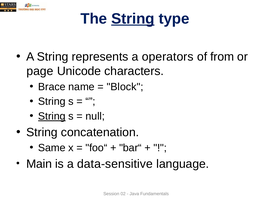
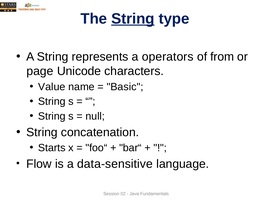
Brace: Brace -> Value
Block: Block -> Basic
String at (52, 116) underline: present -> none
Same: Same -> Starts
Main: Main -> Flow
